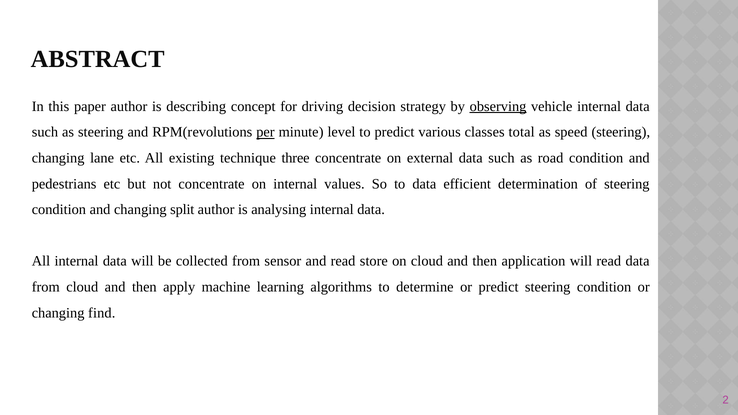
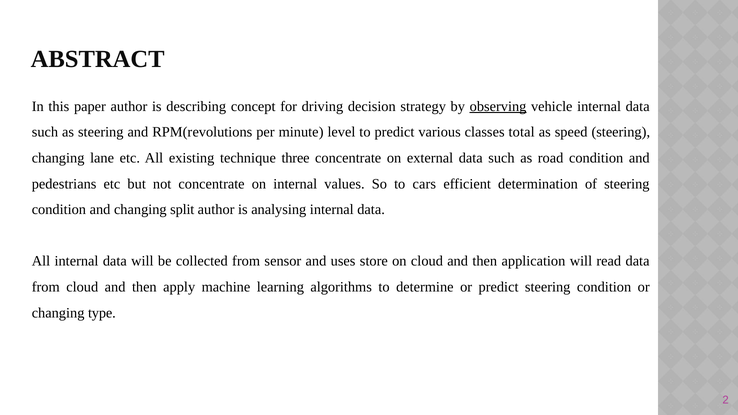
per underline: present -> none
to data: data -> cars
and read: read -> uses
find: find -> type
